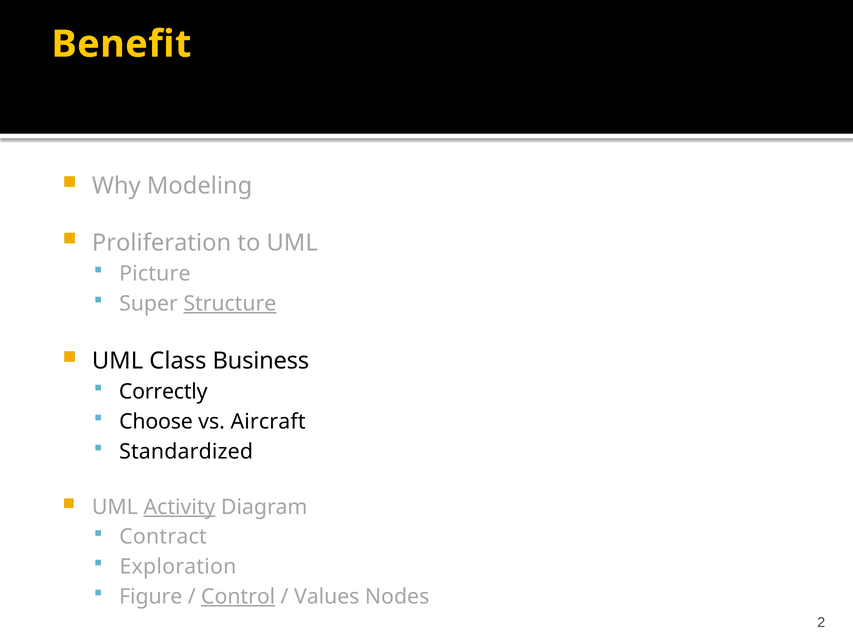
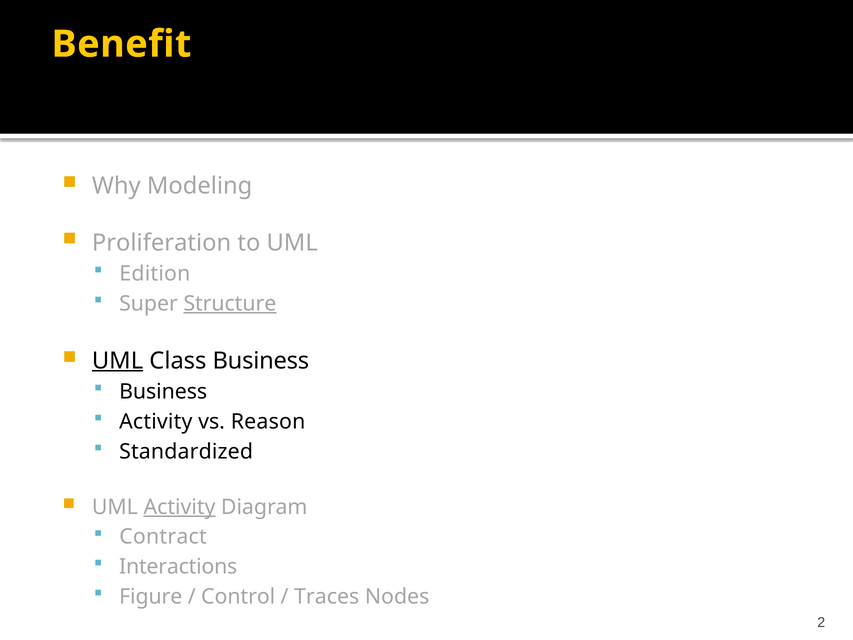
Picture: Picture -> Edition
UML at (118, 361) underline: none -> present
Correctly at (163, 392): Correctly -> Business
Choose at (156, 422): Choose -> Activity
Aircraft: Aircraft -> Reason
Exploration: Exploration -> Interactions
Control underline: present -> none
Values: Values -> Traces
